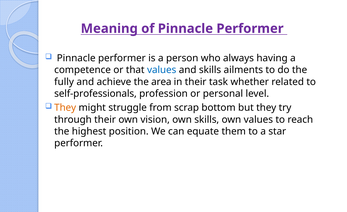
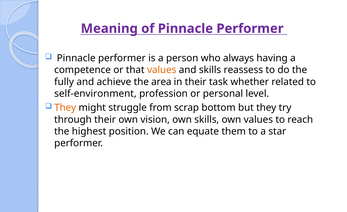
values at (162, 70) colour: blue -> orange
ailments: ailments -> reassess
self-professionals: self-professionals -> self-environment
